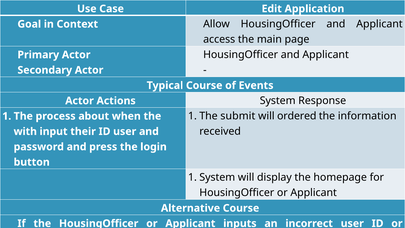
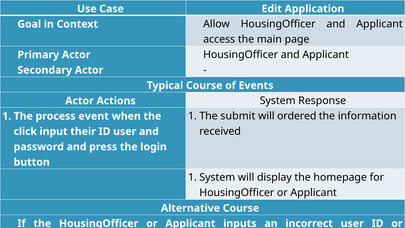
about: about -> event
with at (25, 131): with -> click
